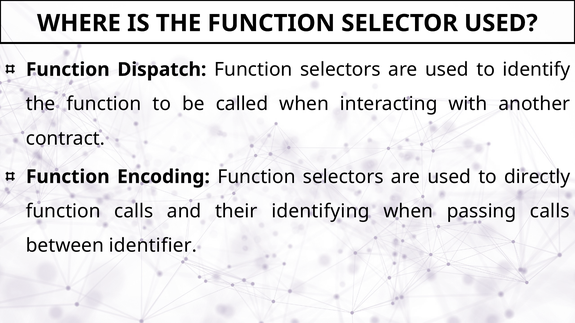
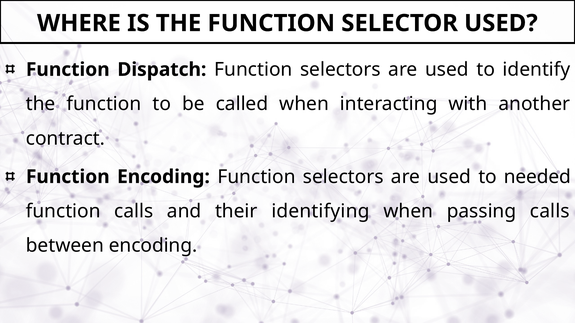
directly: directly -> needed
between identifier: identifier -> encoding
